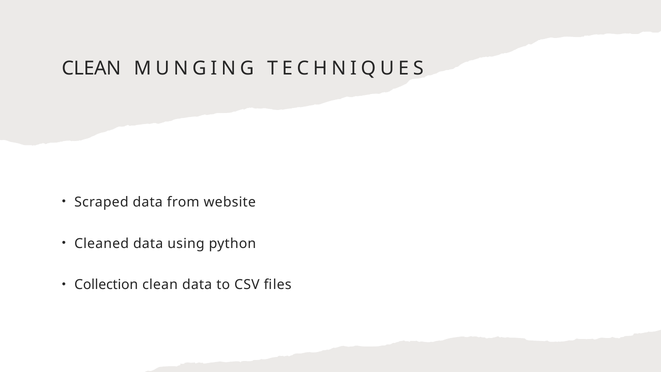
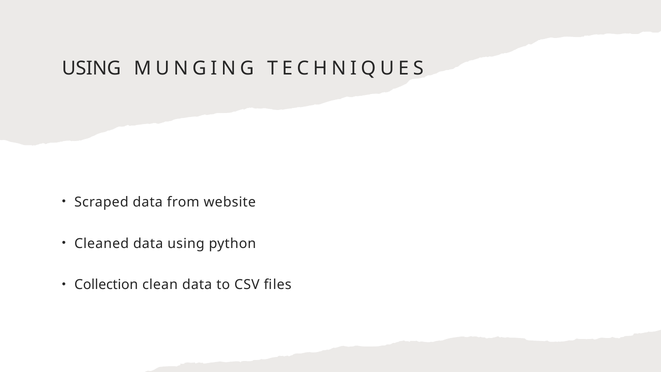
CLEAN at (91, 68): CLEAN -> USING
